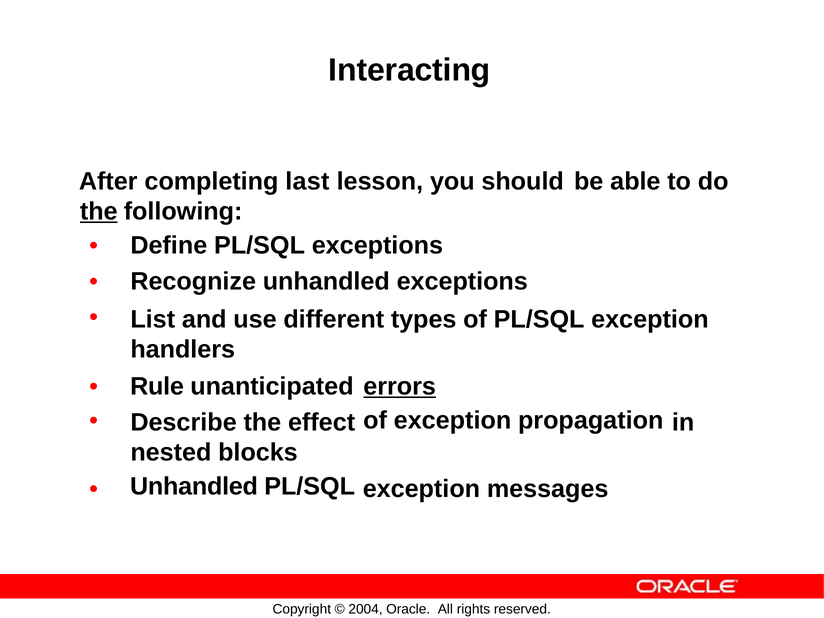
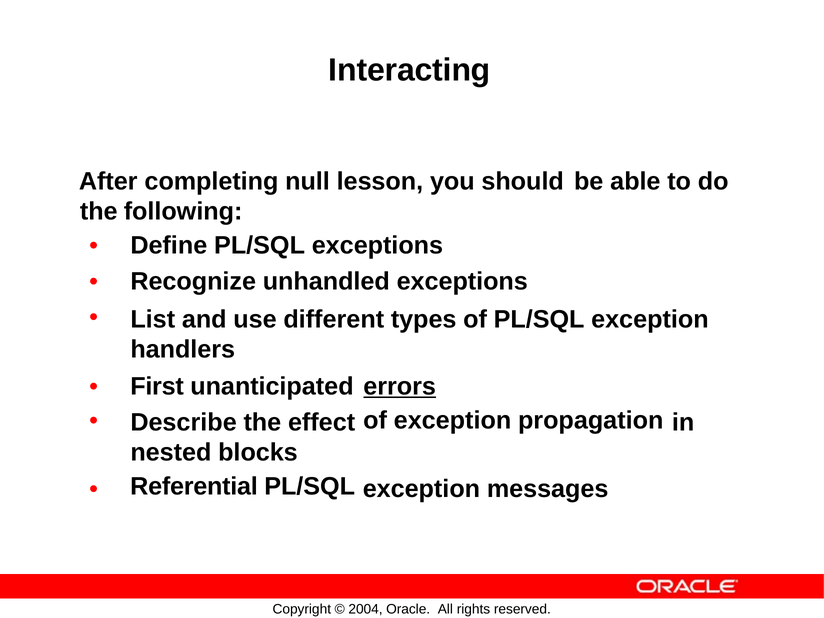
last: last -> null
the at (99, 211) underline: present -> none
Rule: Rule -> First
Unhandled at (194, 487): Unhandled -> Referential
